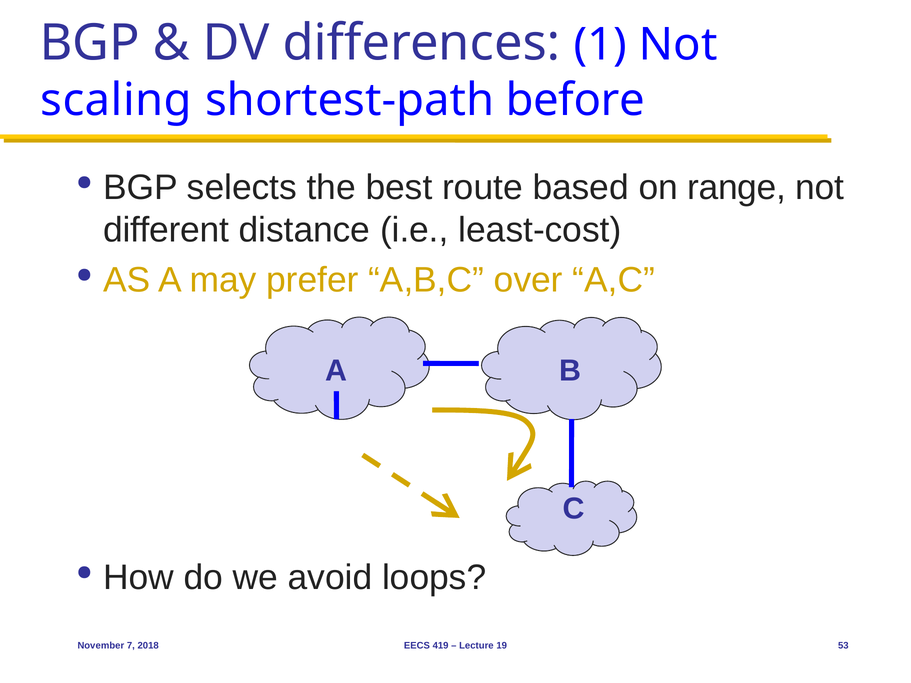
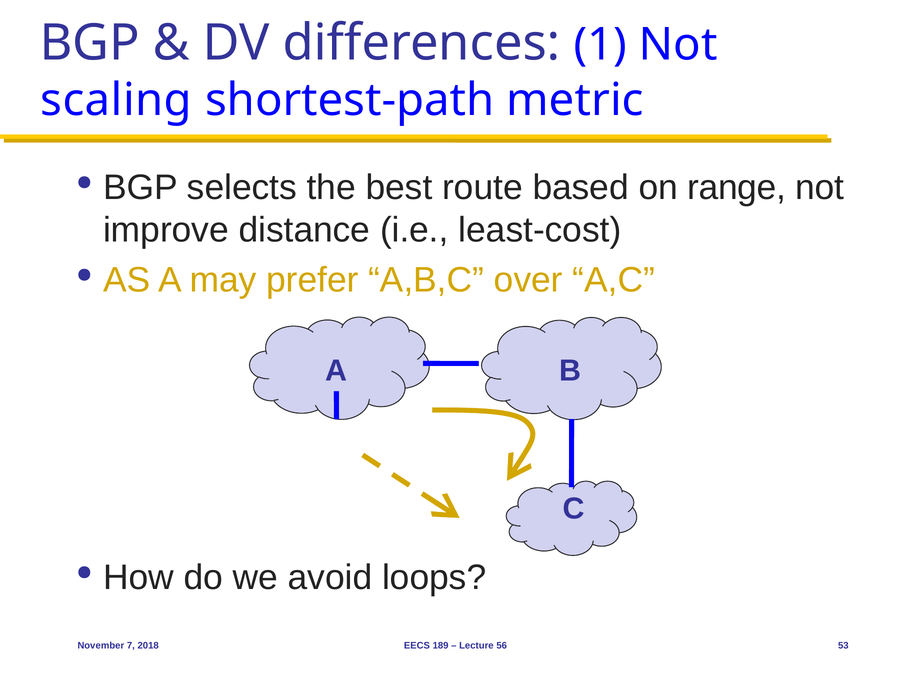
before: before -> metric
different: different -> improve
419: 419 -> 189
19: 19 -> 56
